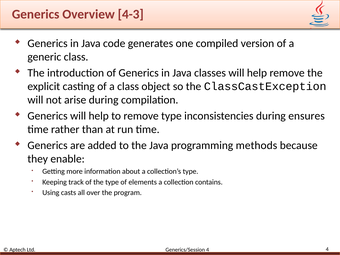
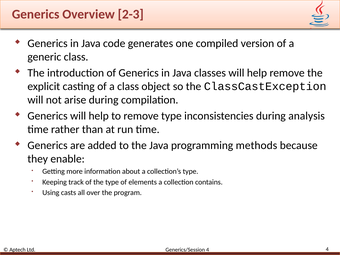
4-3: 4-3 -> 2-3
ensures: ensures -> analysis
